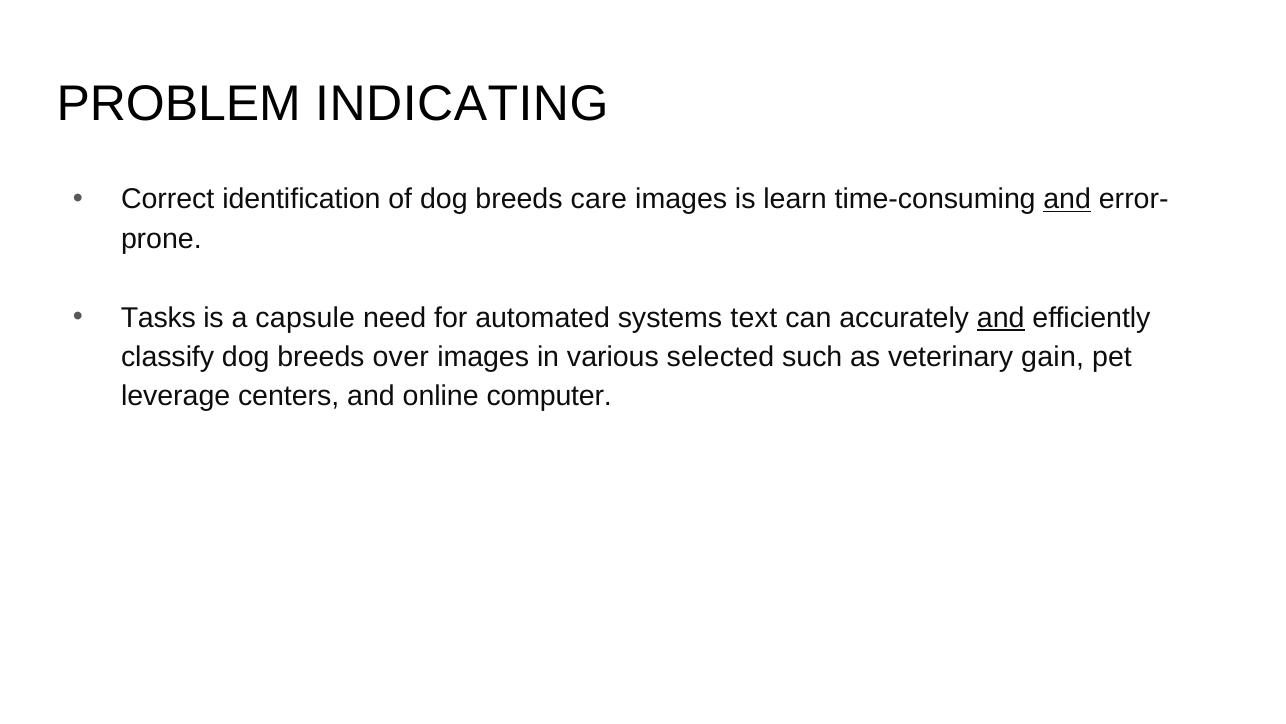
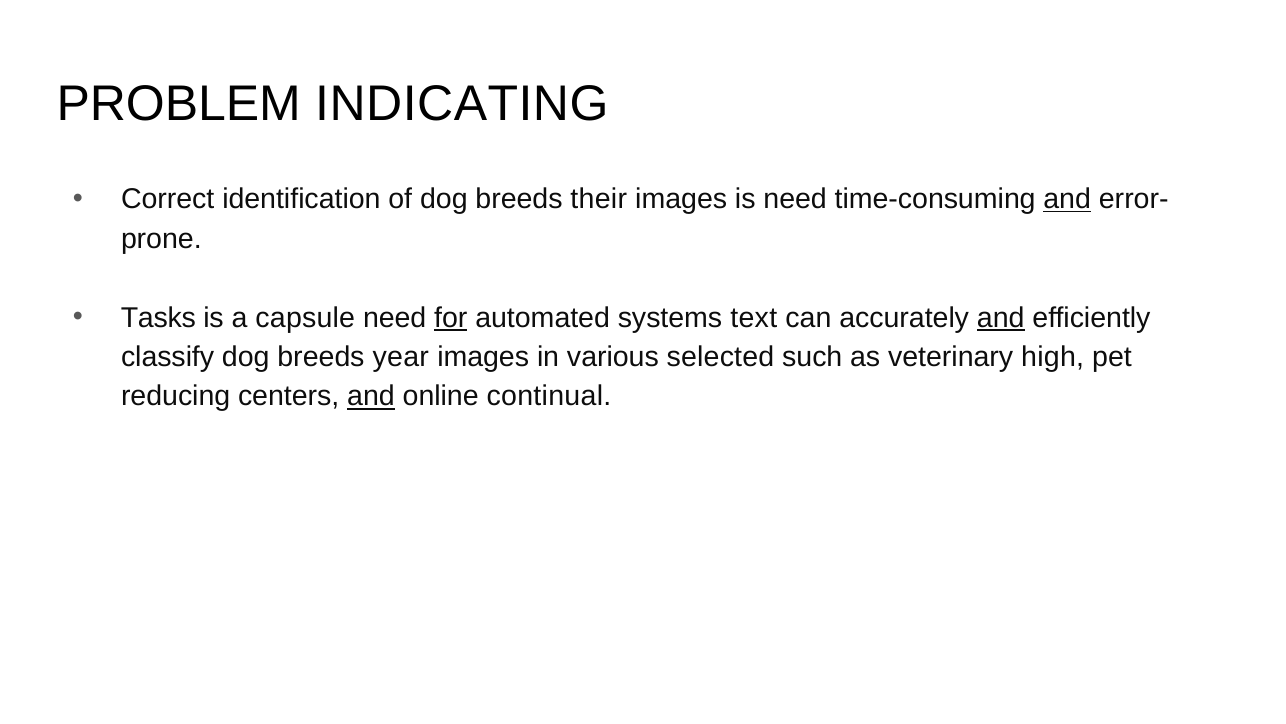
care: care -> their
is learn: learn -> need
for underline: none -> present
over: over -> year
gain: gain -> high
leverage: leverage -> reducing
and at (371, 396) underline: none -> present
computer: computer -> continual
